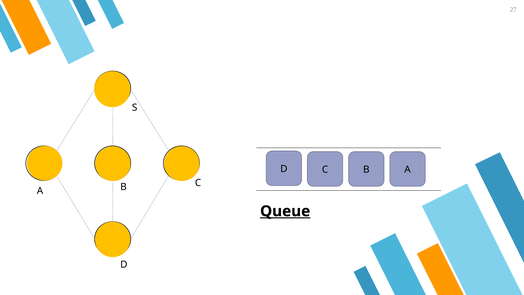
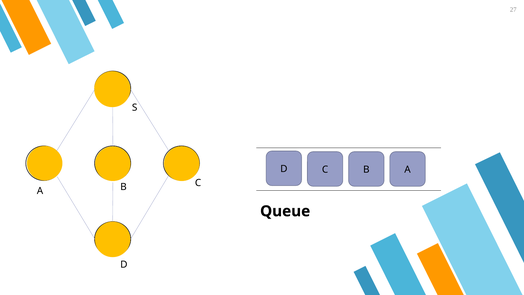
Queue underline: present -> none
